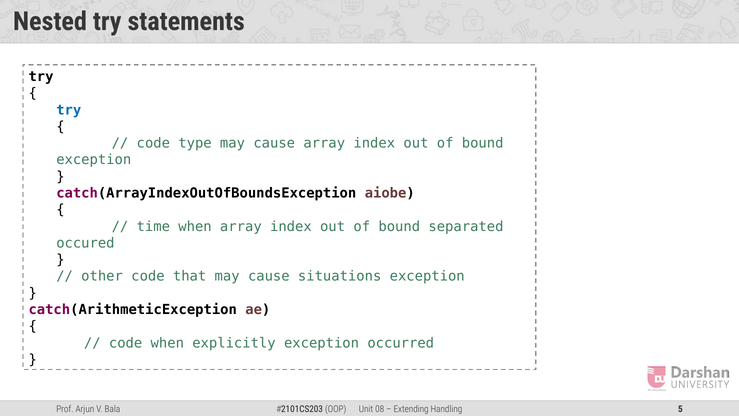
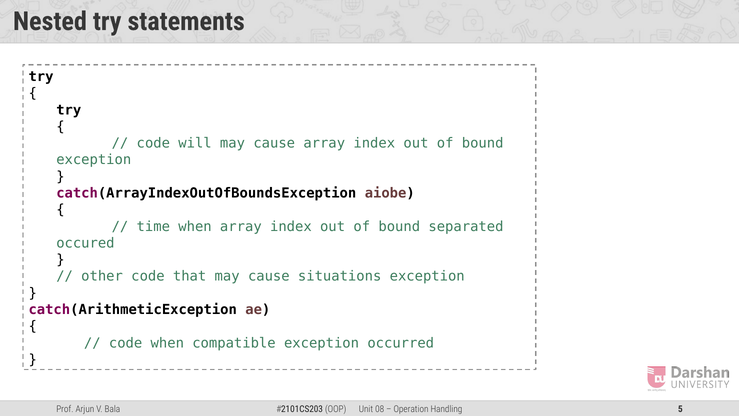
try at (69, 110) colour: blue -> black
type: type -> will
explicitly: explicitly -> compatible
Extending: Extending -> Operation
